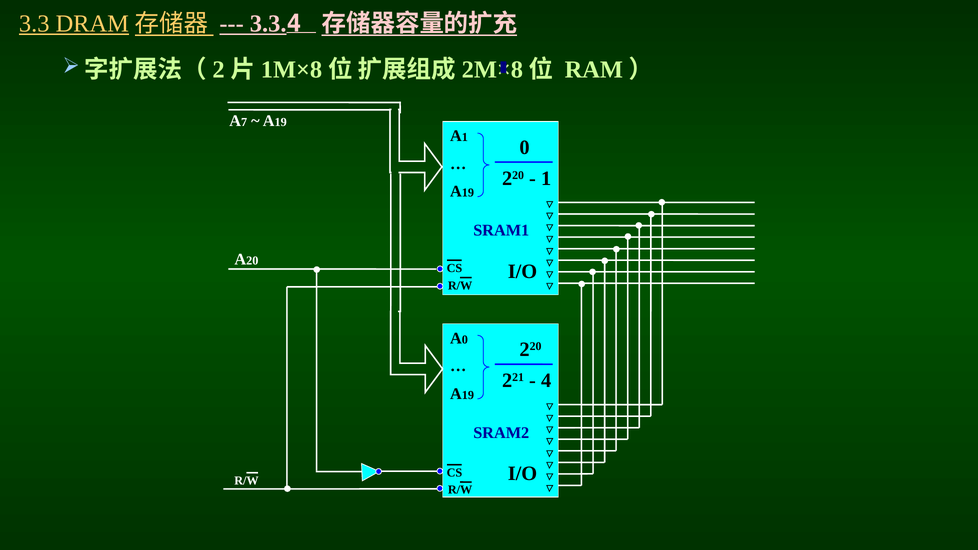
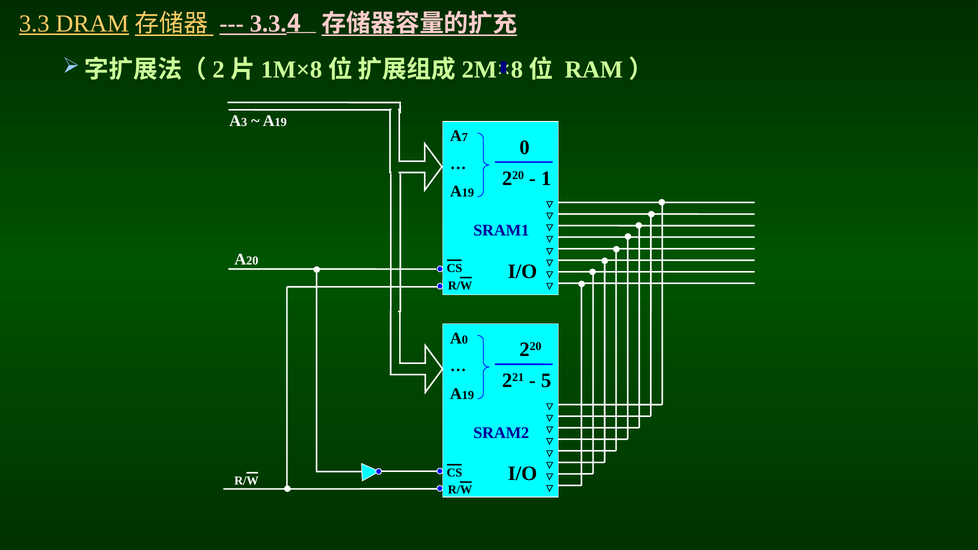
7: 7 -> 3
1 at (465, 137): 1 -> 7
4: 4 -> 5
